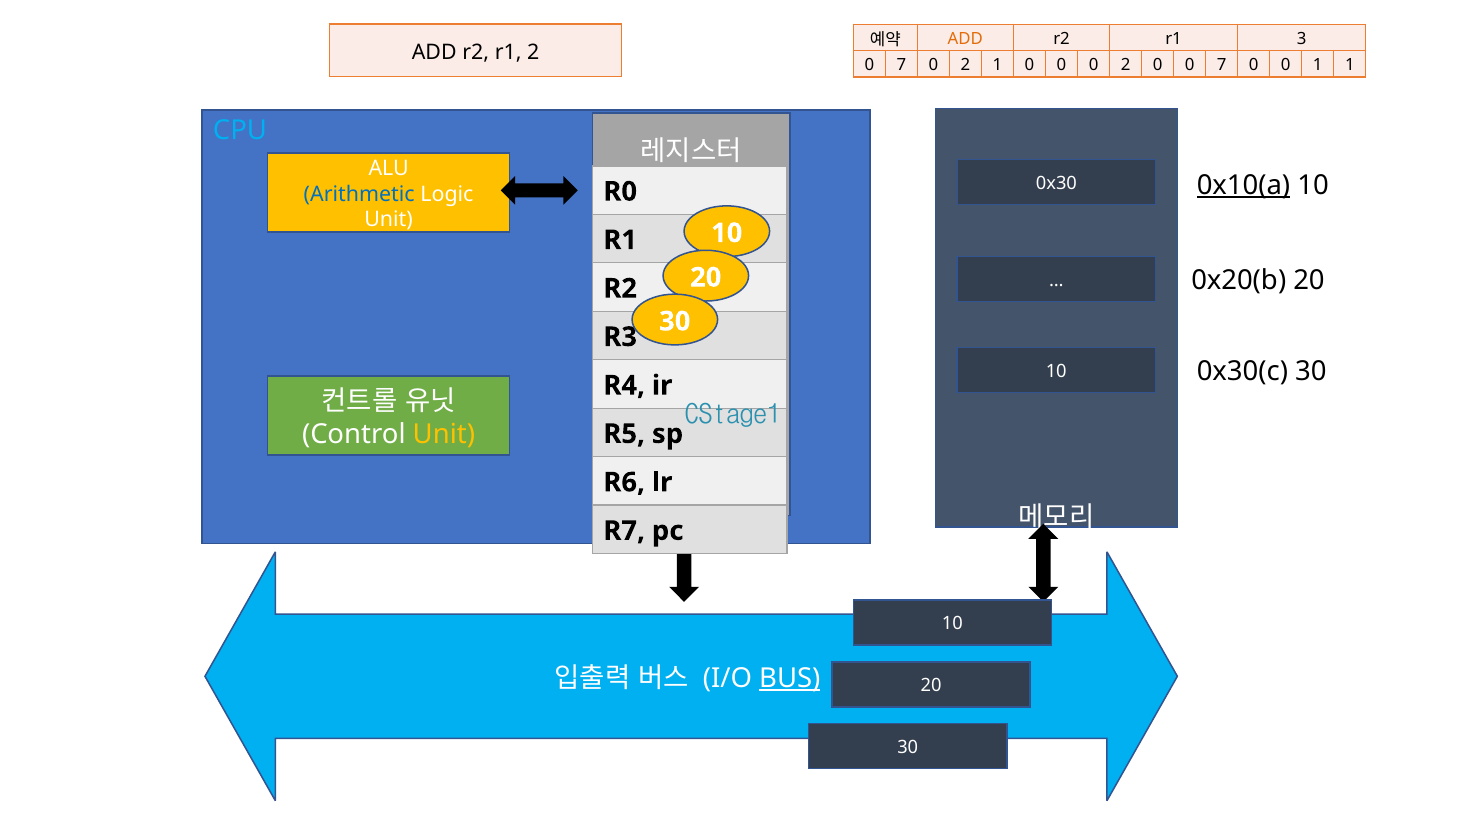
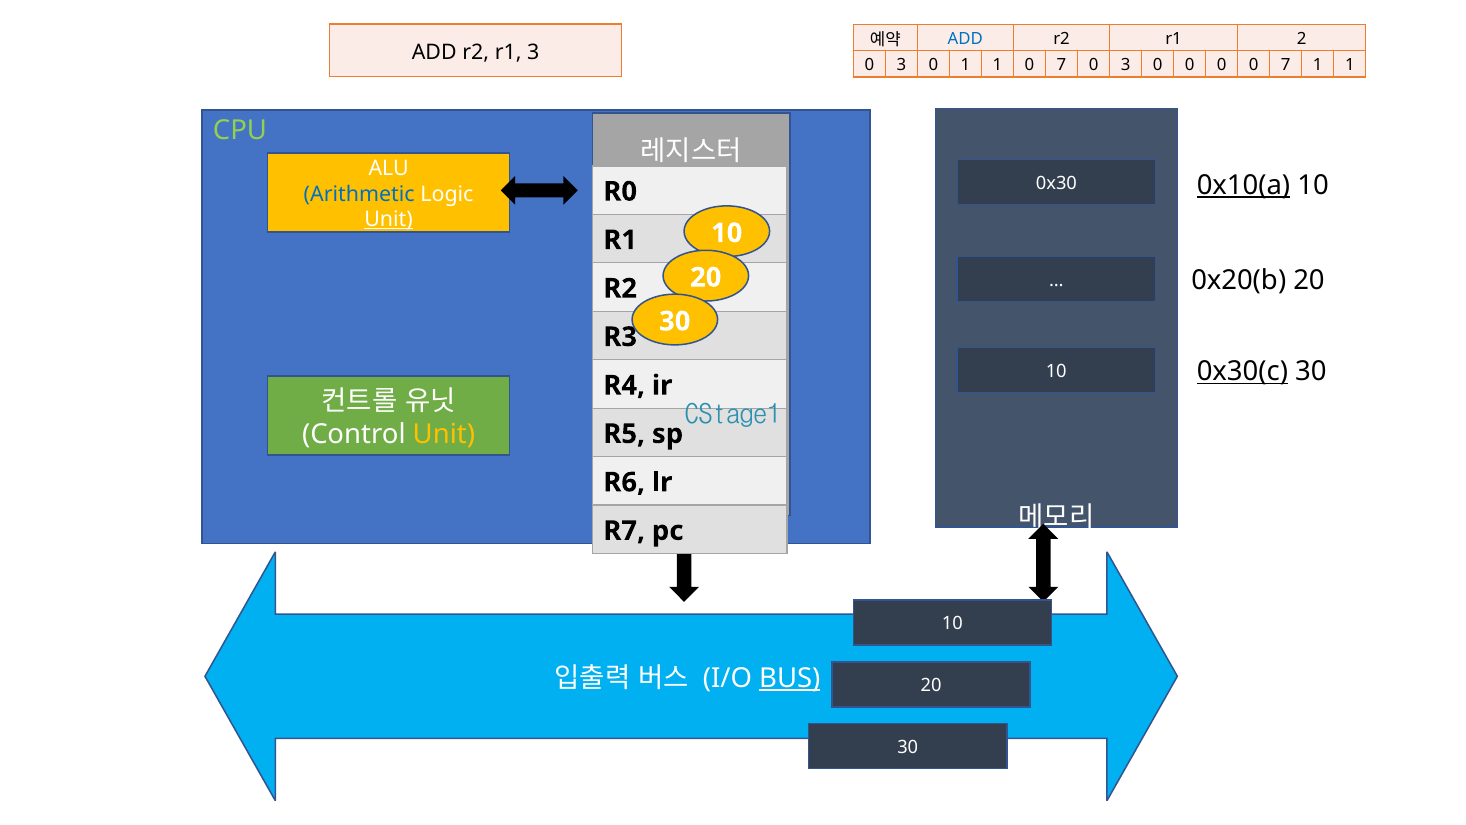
ADD at (965, 39) colour: orange -> blue
3: 3 -> 2
r1 2: 2 -> 3
7 at (901, 65): 7 -> 3
2 at (965, 65): 2 -> 1
1 0 0: 0 -> 7
2 at (1126, 65): 2 -> 3
7 at (1222, 65): 7 -> 0
0 at (1286, 65): 0 -> 7
CPU colour: light blue -> light green
Unit at (389, 220) underline: none -> present
0x30(c underline: none -> present
